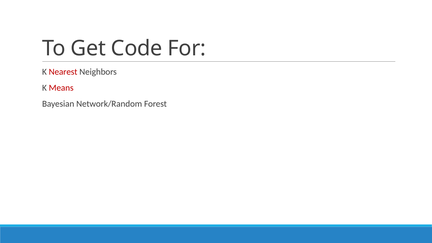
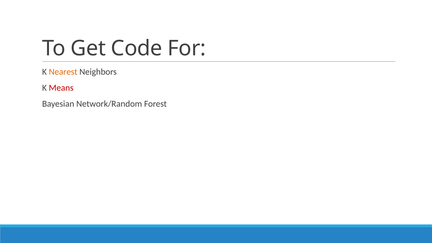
Nearest colour: red -> orange
